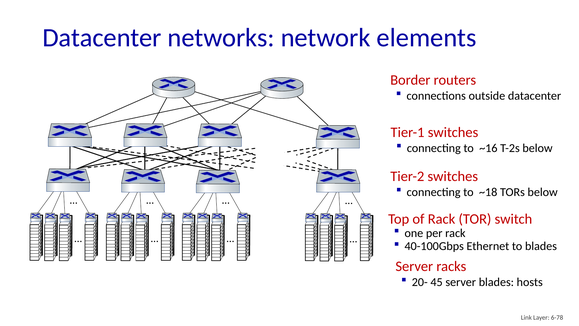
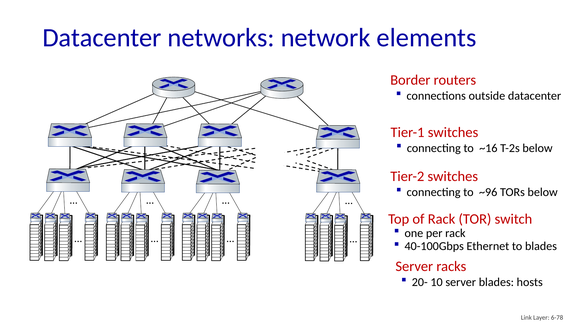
~18: ~18 -> ~96
45: 45 -> 10
